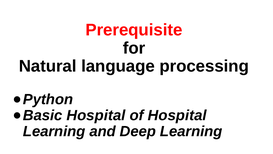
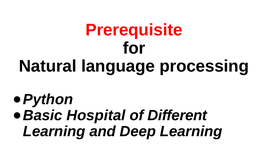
of Hospital: Hospital -> Different
